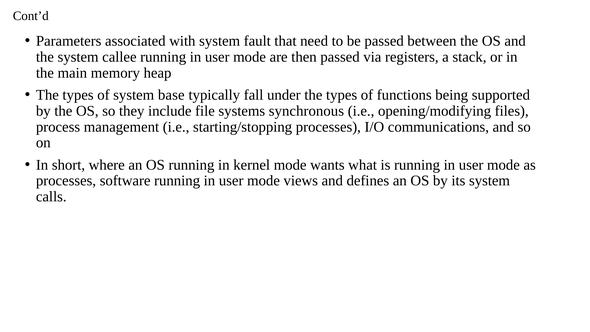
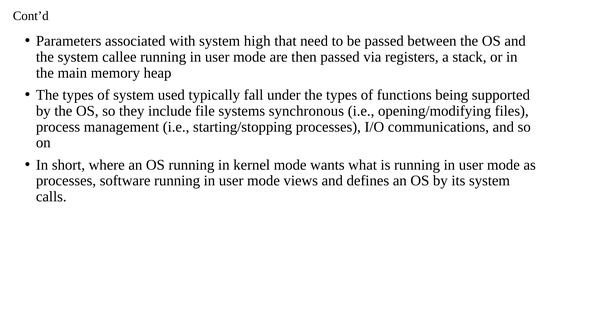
fault: fault -> high
base: base -> used
